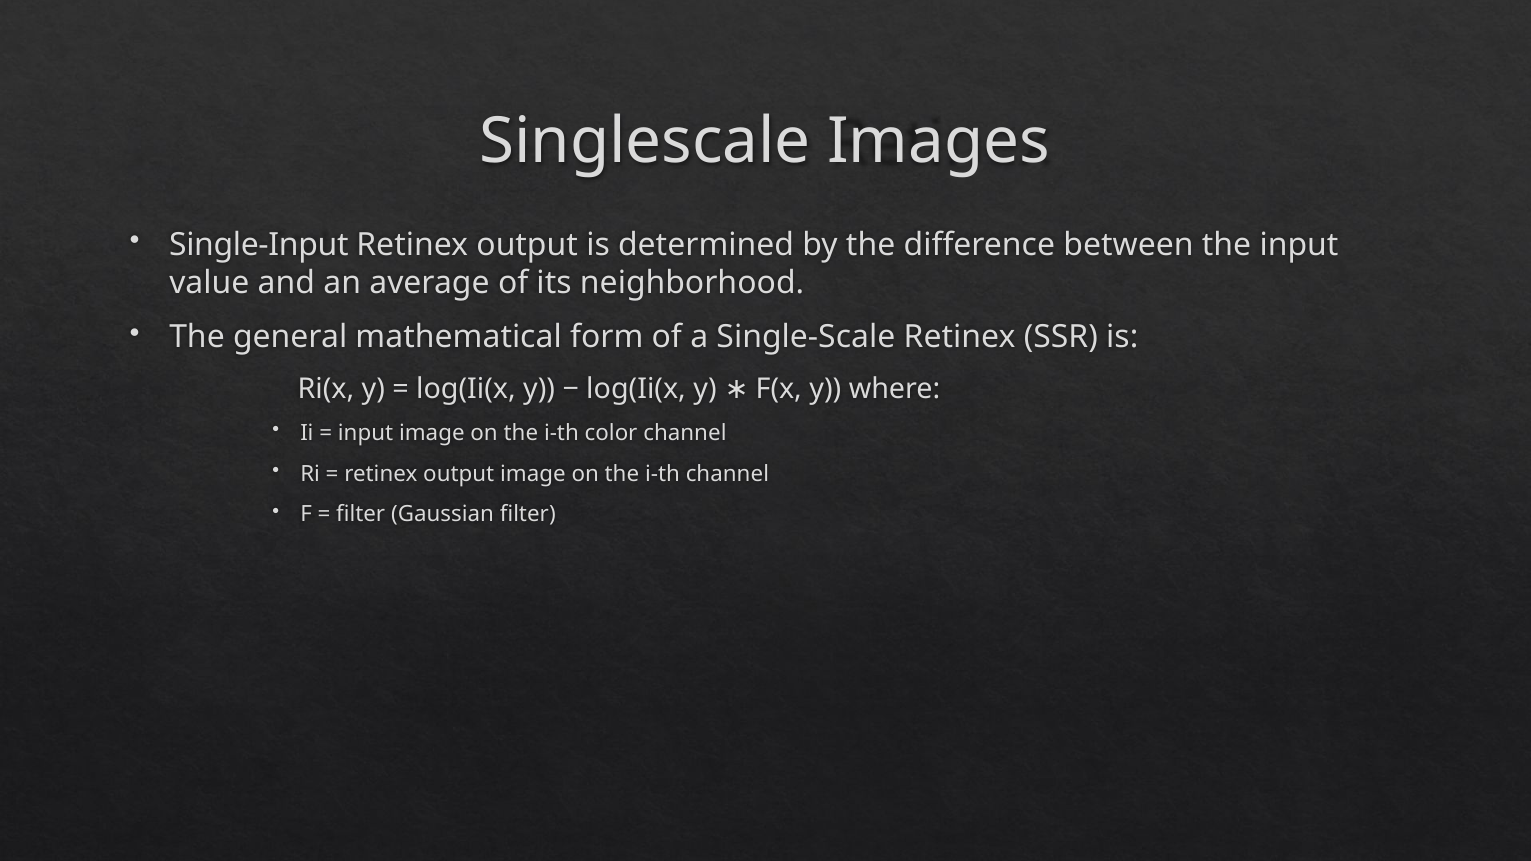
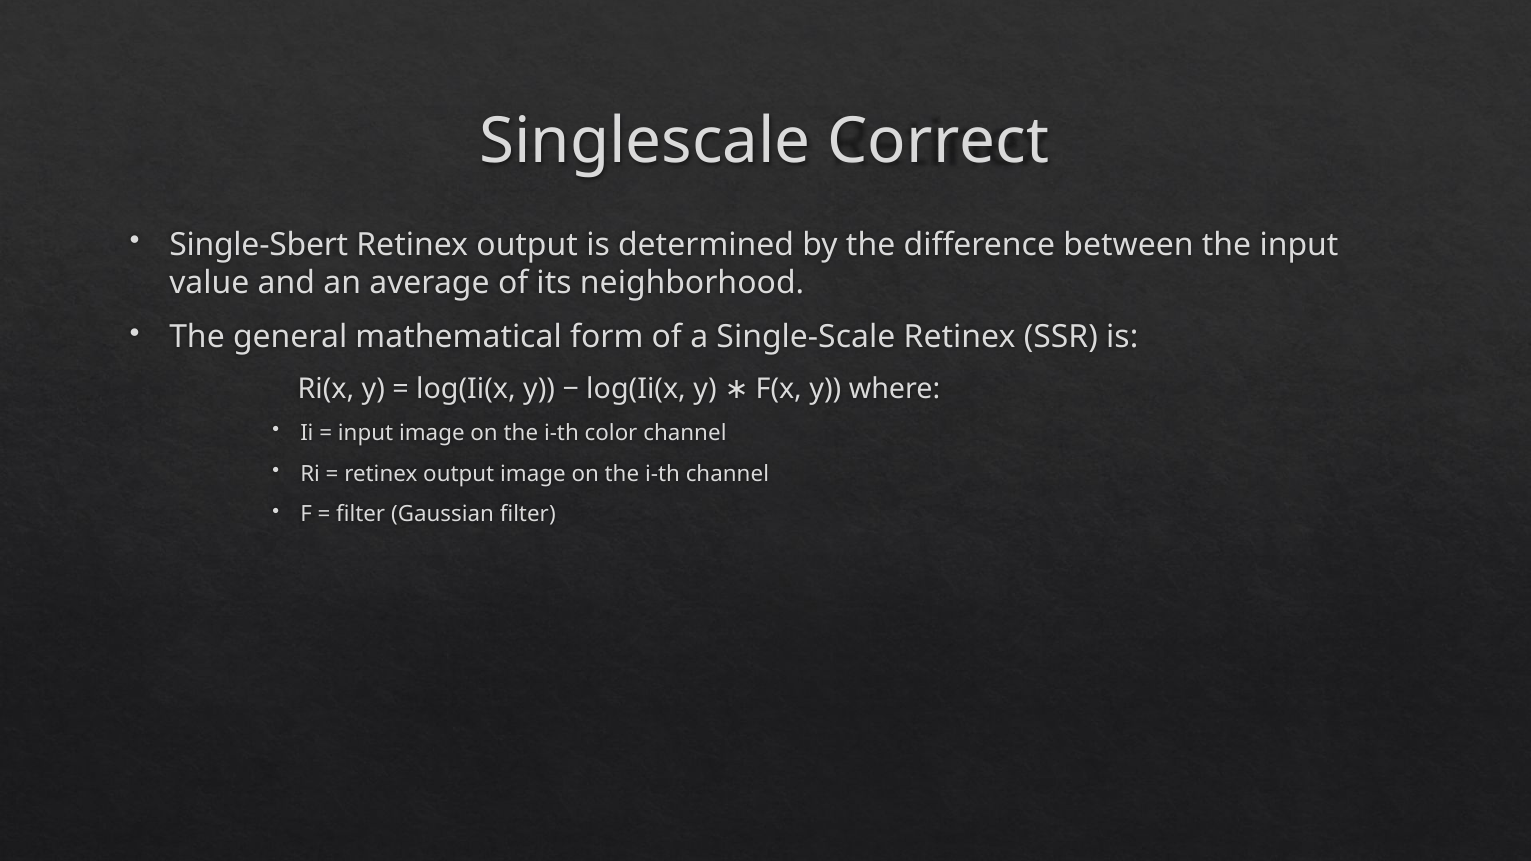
Images: Images -> Correct
Single-Input: Single-Input -> Single-Sbert
